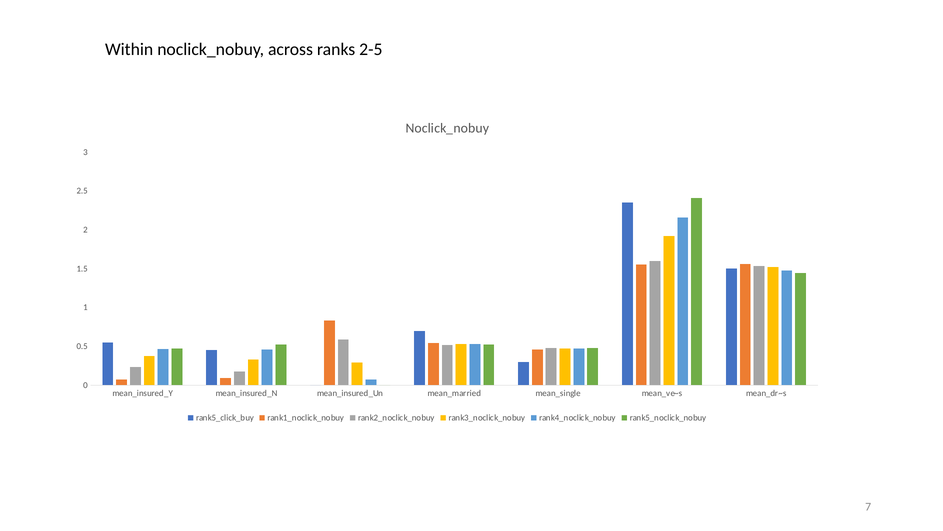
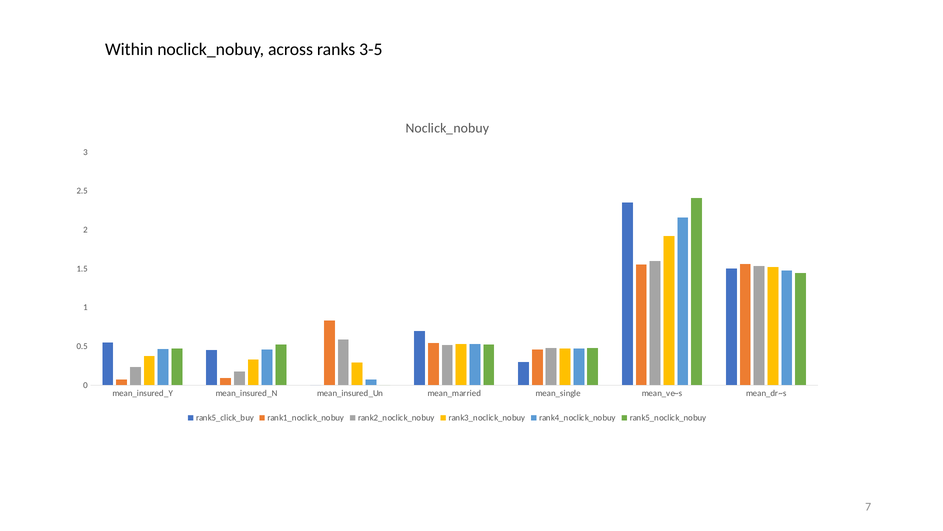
2-5: 2-5 -> 3-5
